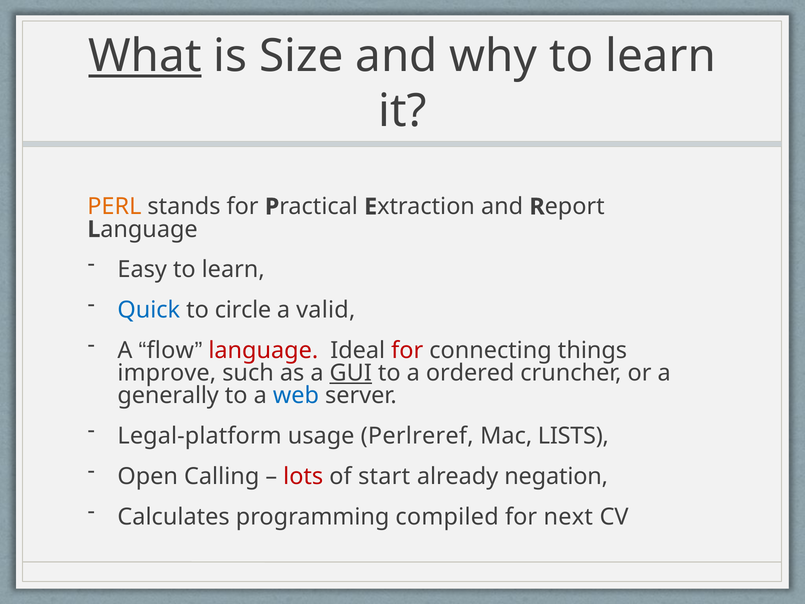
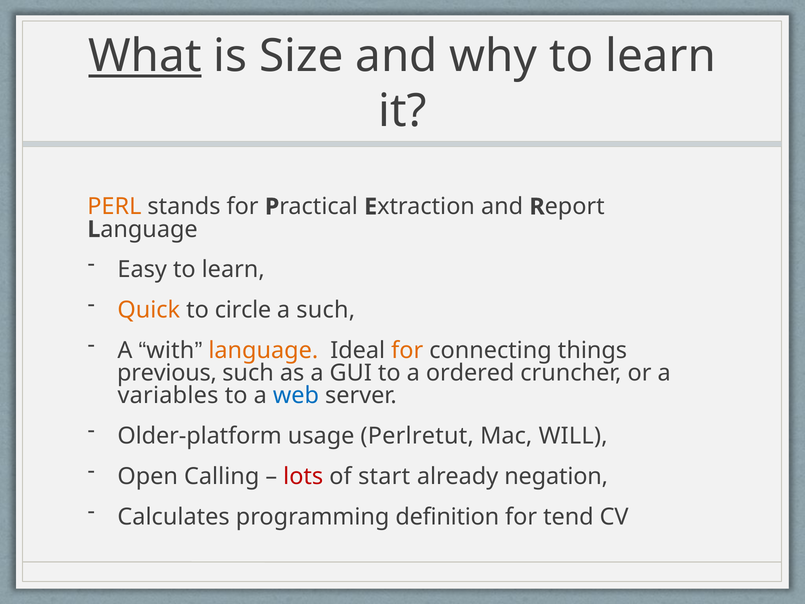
Quick colour: blue -> orange
a valid: valid -> such
flow: flow -> with
language colour: red -> orange
for at (407, 350) colour: red -> orange
improve: improve -> previous
GUI underline: present -> none
generally: generally -> variables
Legal-platform: Legal-platform -> Older-platform
Perlreref: Perlreref -> Perlretut
LISTS: LISTS -> WILL
compiled: compiled -> definition
next: next -> tend
